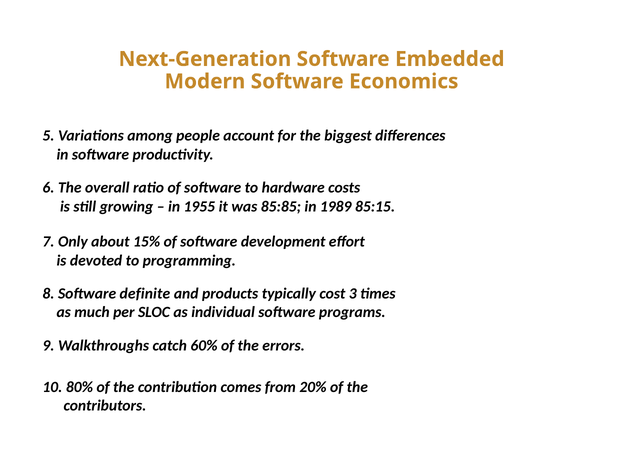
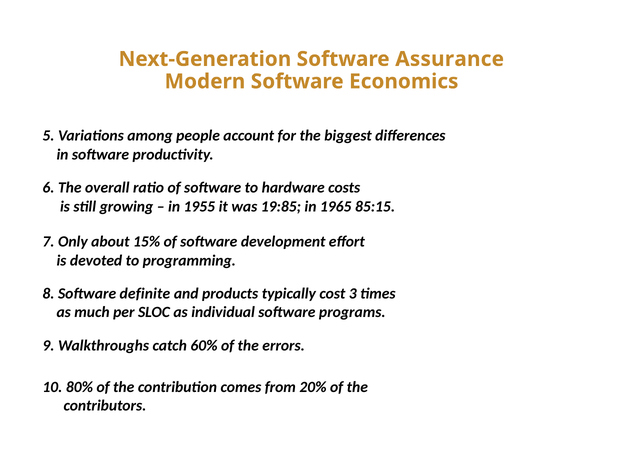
Embedded: Embedded -> Assurance
85:85: 85:85 -> 19:85
1989: 1989 -> 1965
